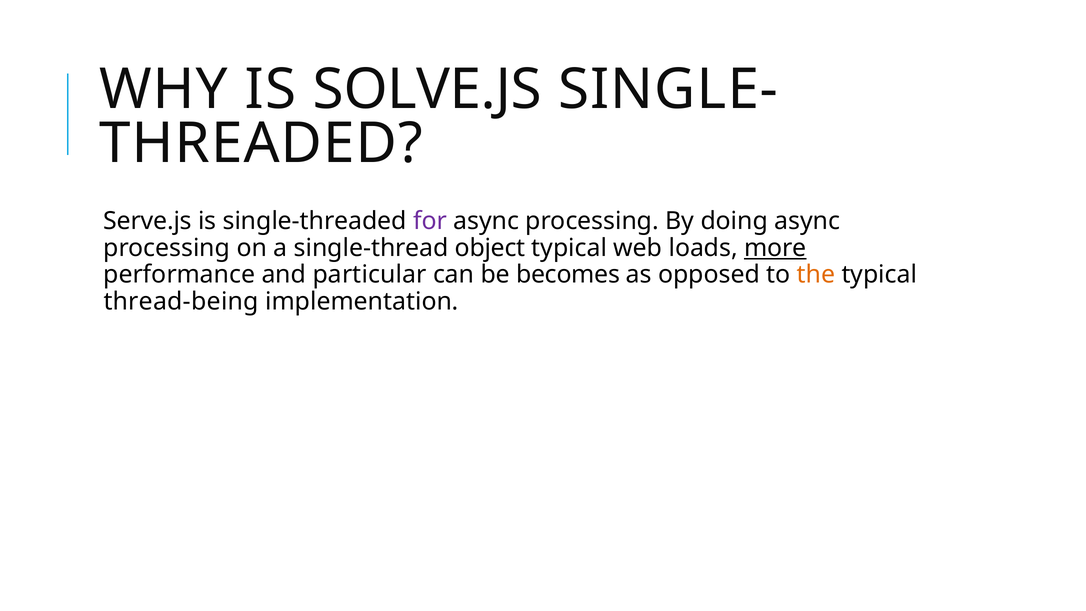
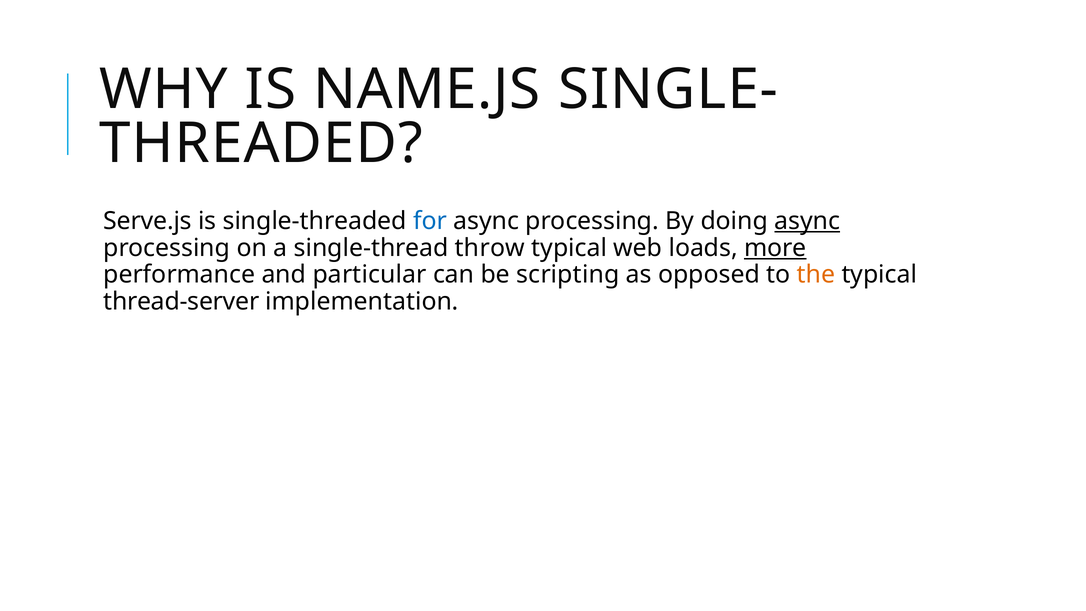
SOLVE.JS: SOLVE.JS -> NAME.JS
for colour: purple -> blue
async at (807, 221) underline: none -> present
object: object -> throw
becomes: becomes -> scripting
thread-being: thread-being -> thread-server
